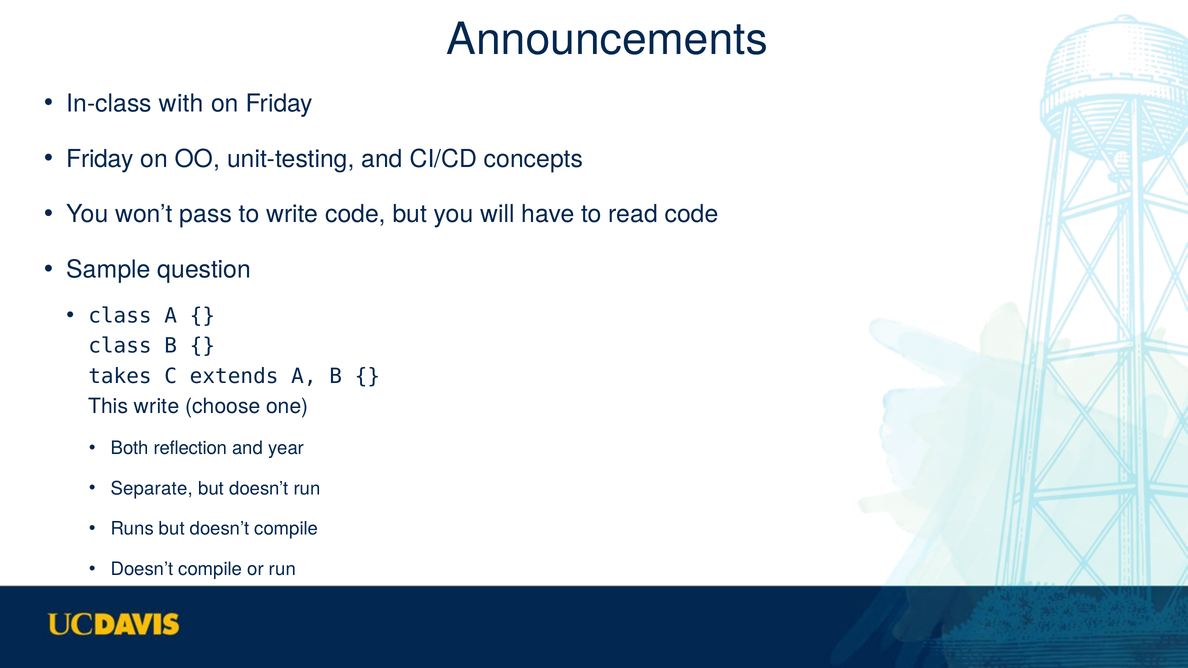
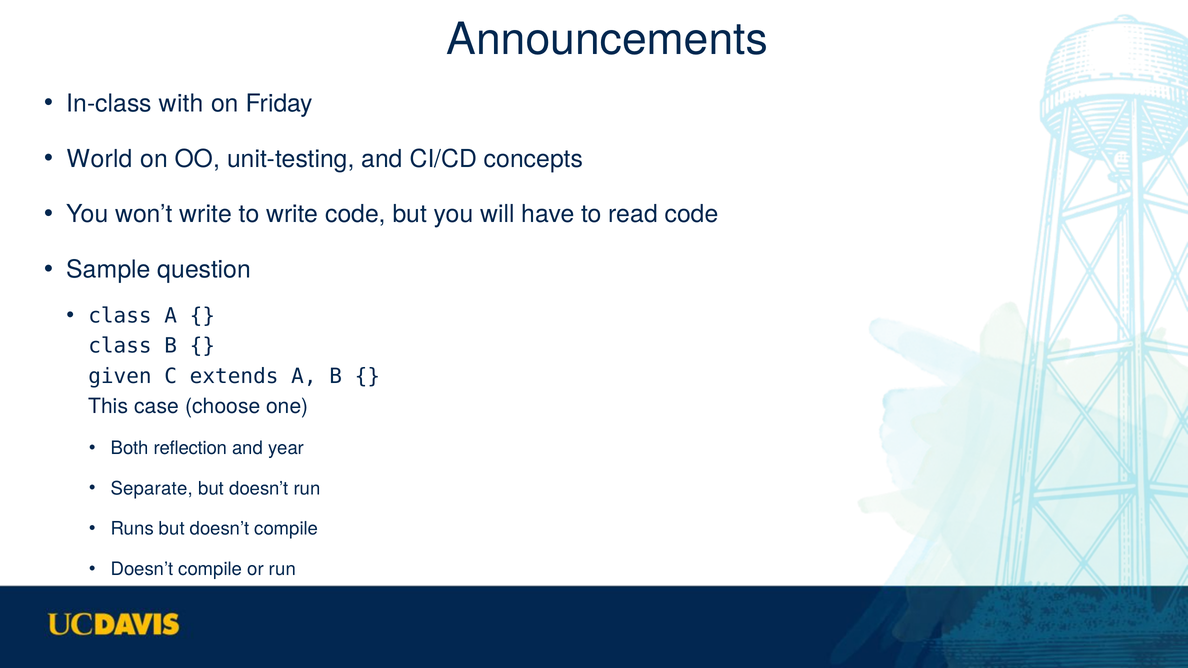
Friday at (100, 159): Friday -> World
won’t pass: pass -> write
takes: takes -> given
This write: write -> case
